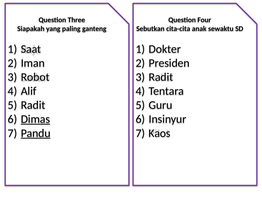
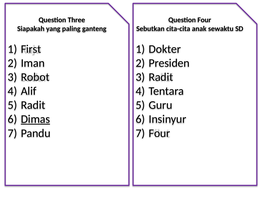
Saat: Saat -> First
Pandu underline: present -> none
Kaos at (159, 133): Kaos -> Four
